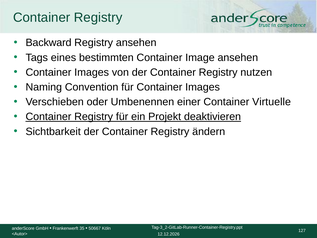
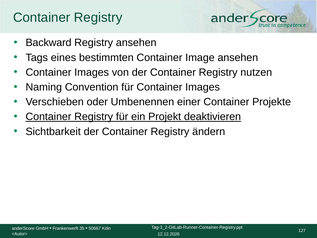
Virtuelle: Virtuelle -> Projekte
